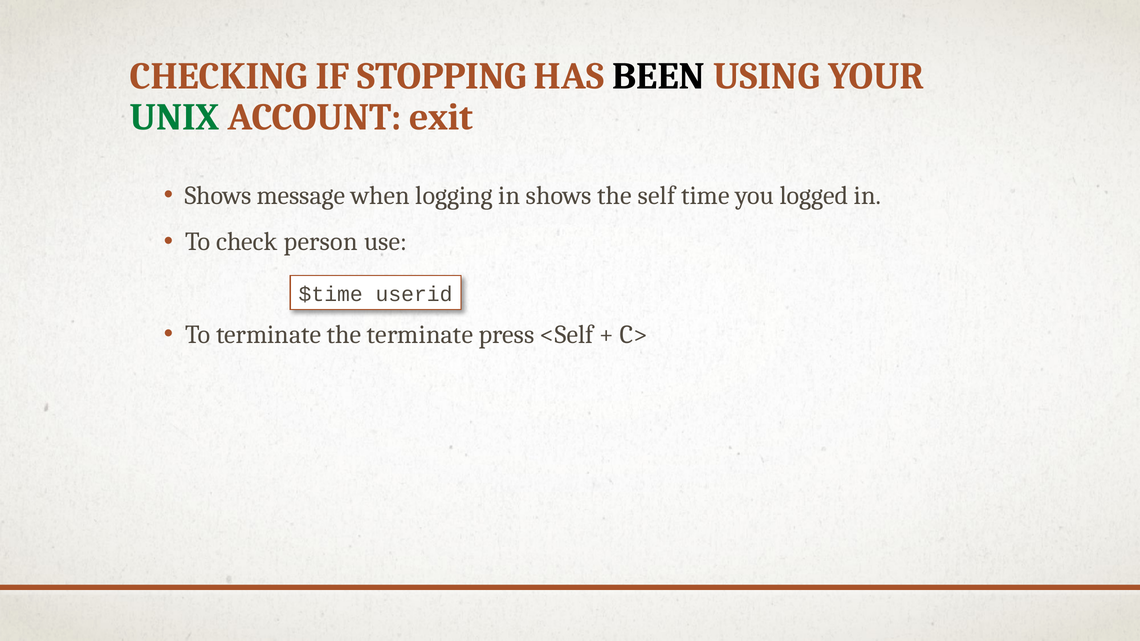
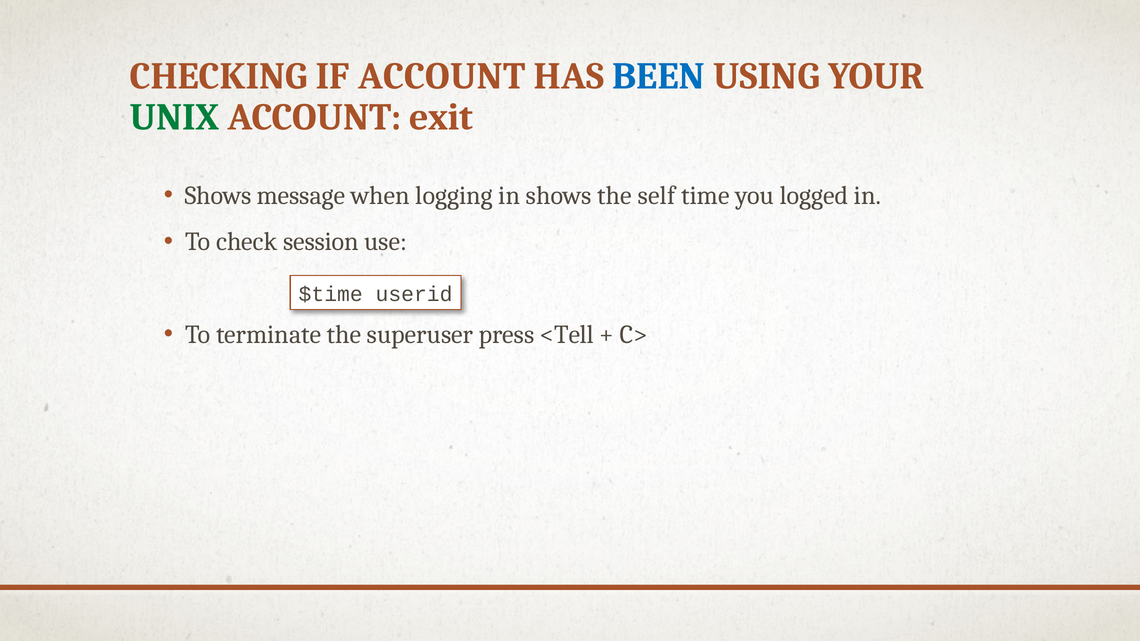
IF STOPPING: STOPPING -> ACCOUNT
BEEN colour: black -> blue
person: person -> session
the terminate: terminate -> superuser
<Self: <Self -> <Tell
